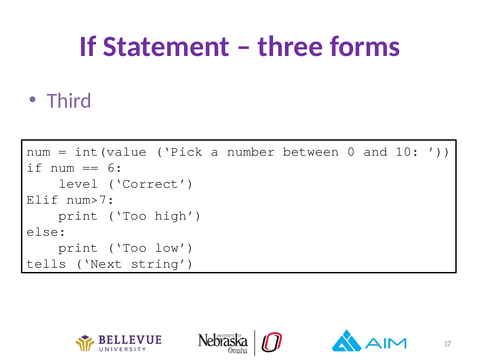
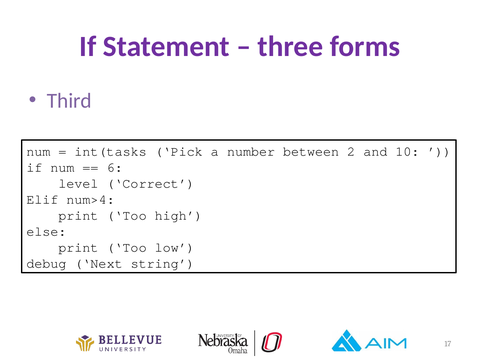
int(value: int(value -> int(tasks
0: 0 -> 2
num>7: num>7 -> num>4
tells: tells -> debug
